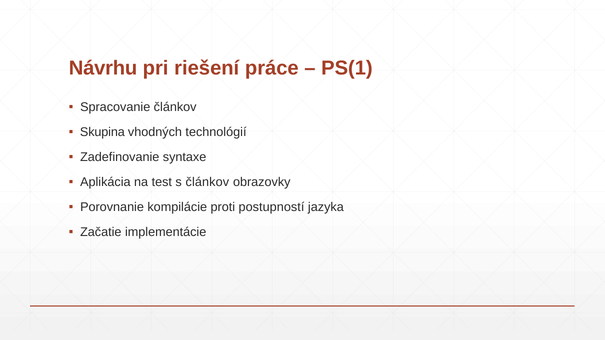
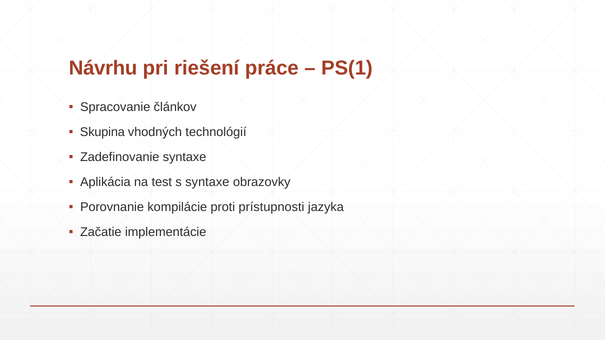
s článkov: článkov -> syntaxe
postupností: postupností -> prístupnosti
